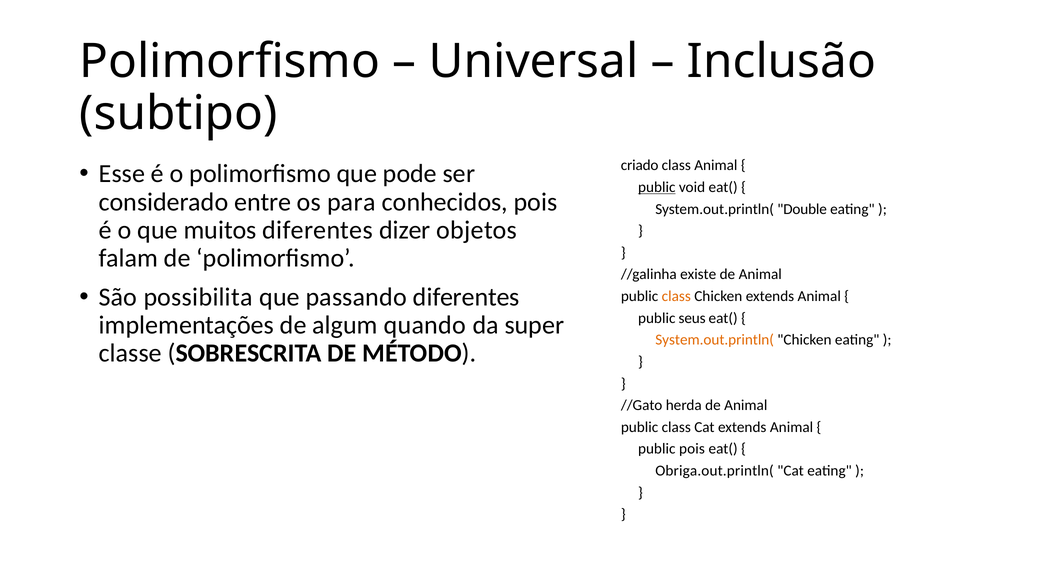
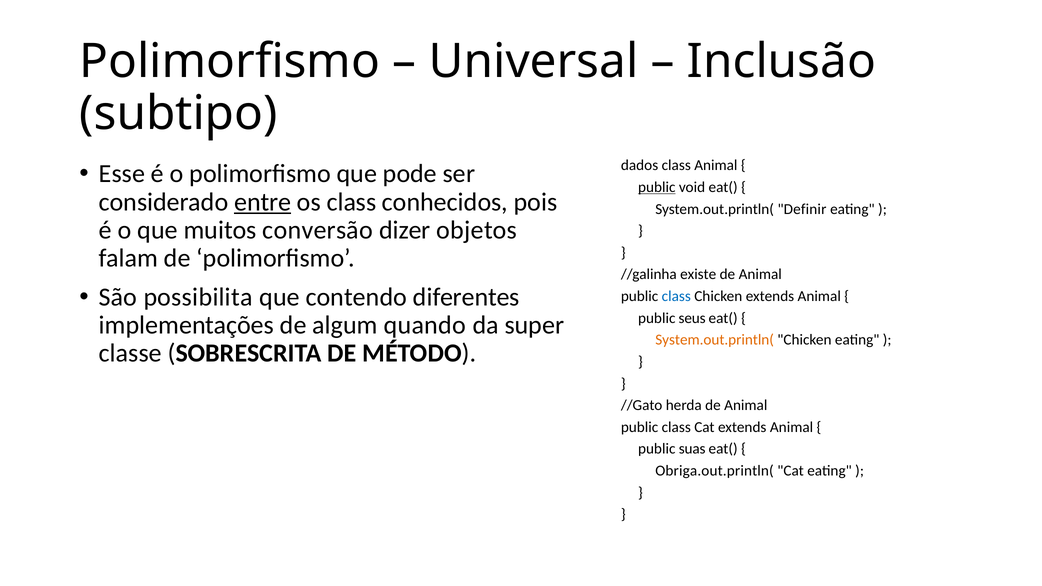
criado: criado -> dados
entre underline: none -> present
os para: para -> class
Double: Double -> Definir
muitos diferentes: diferentes -> conversão
passando: passando -> contendo
class at (676, 296) colour: orange -> blue
public pois: pois -> suas
